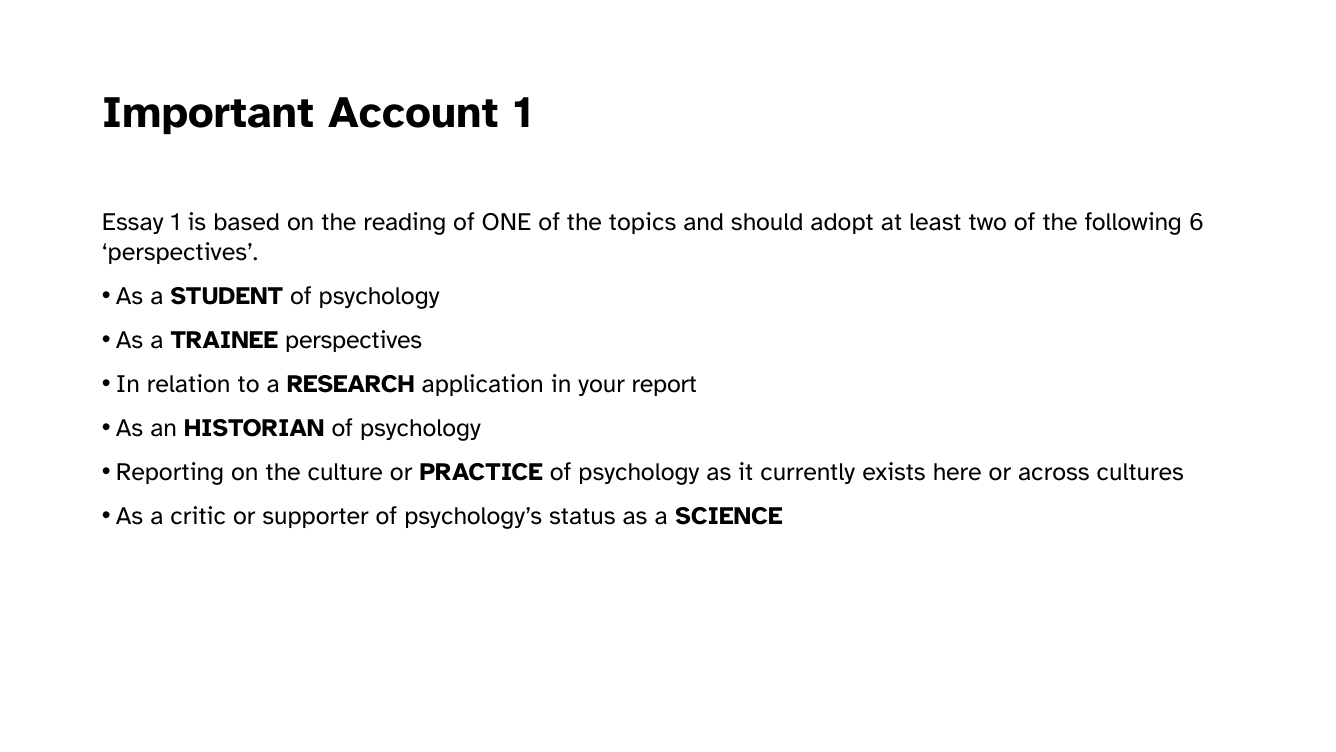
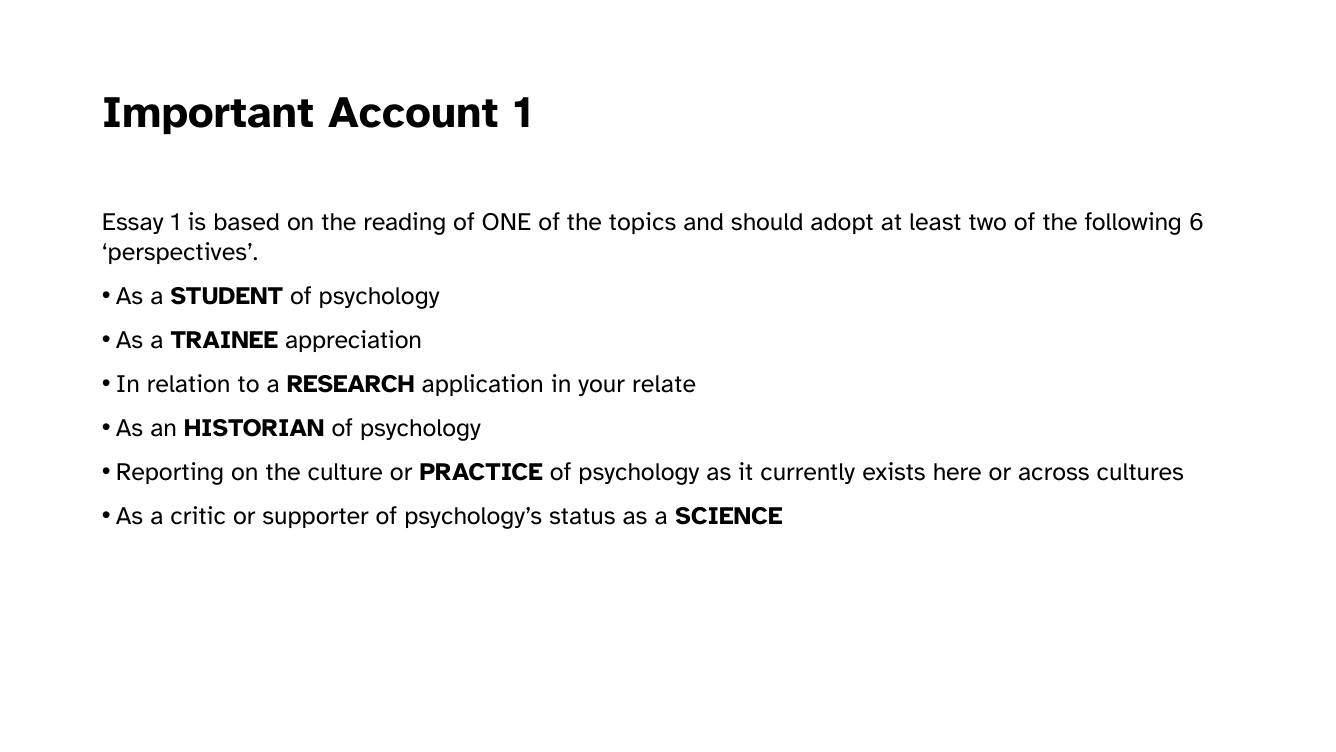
TRAINEE perspectives: perspectives -> appreciation
report: report -> relate
